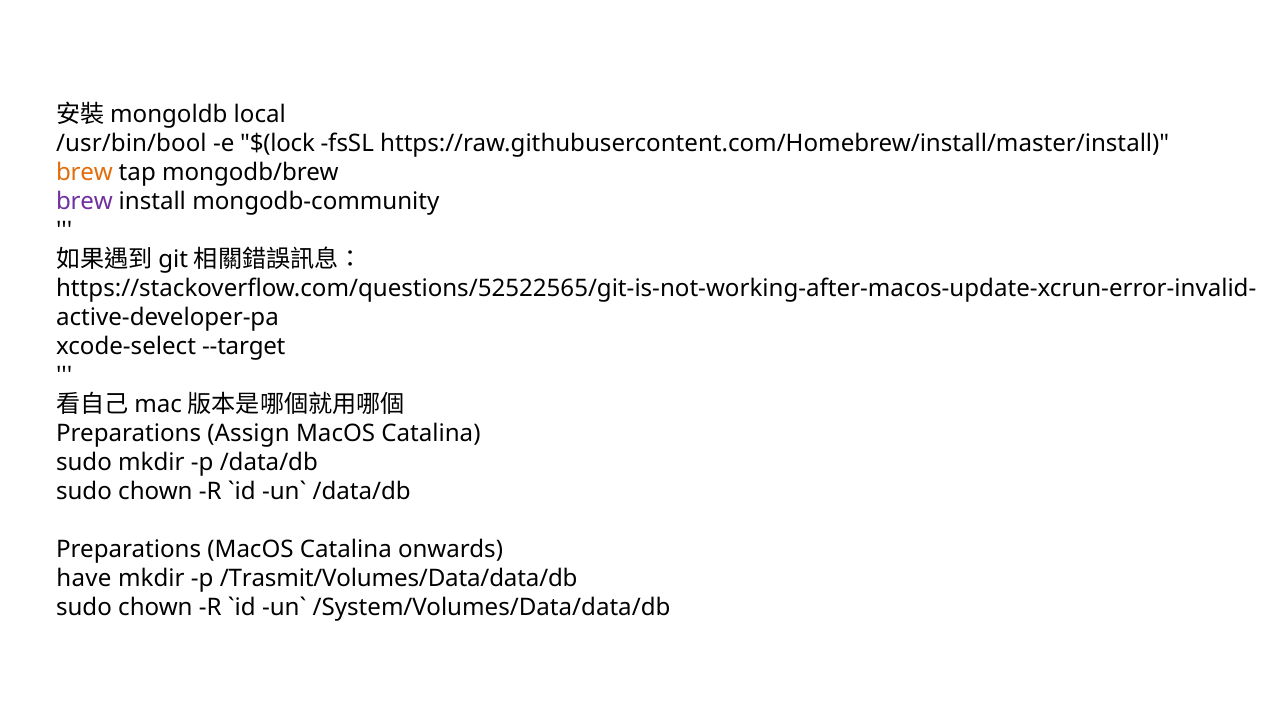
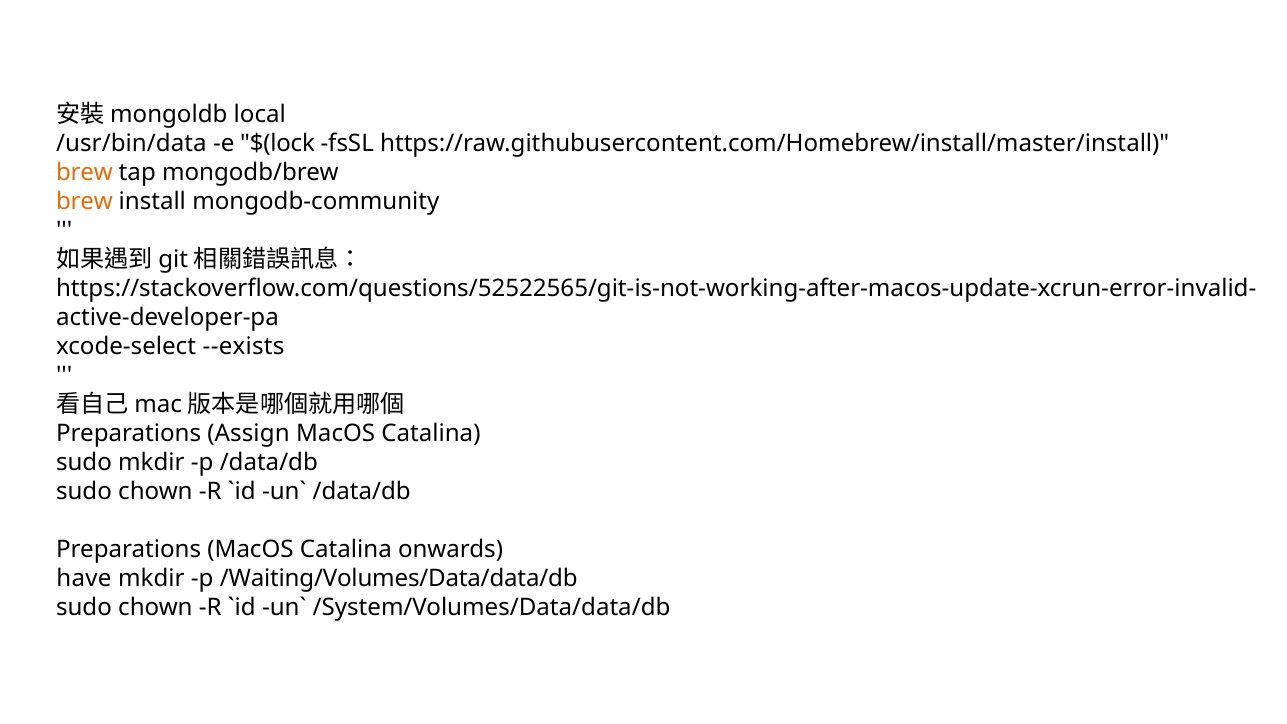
/usr/bin/bool: /usr/bin/bool -> /usr/bin/data
brew at (84, 202) colour: purple -> orange
--target: --target -> --exists
/Trasmit/Volumes/Data/data/db: /Trasmit/Volumes/Data/data/db -> /Waiting/Volumes/Data/data/db
